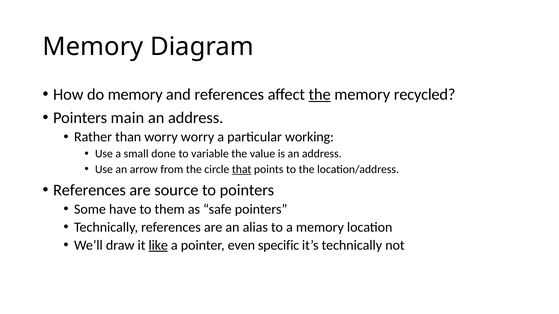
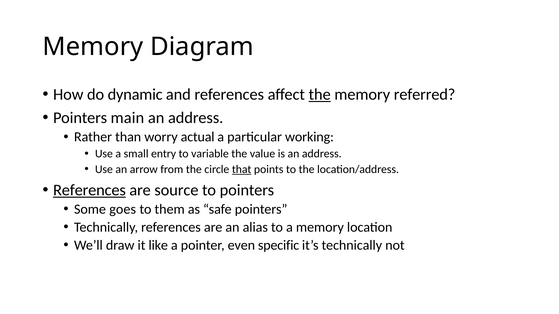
do memory: memory -> dynamic
recycled: recycled -> referred
worry worry: worry -> actual
done: done -> entry
References at (89, 190) underline: none -> present
have: have -> goes
like underline: present -> none
